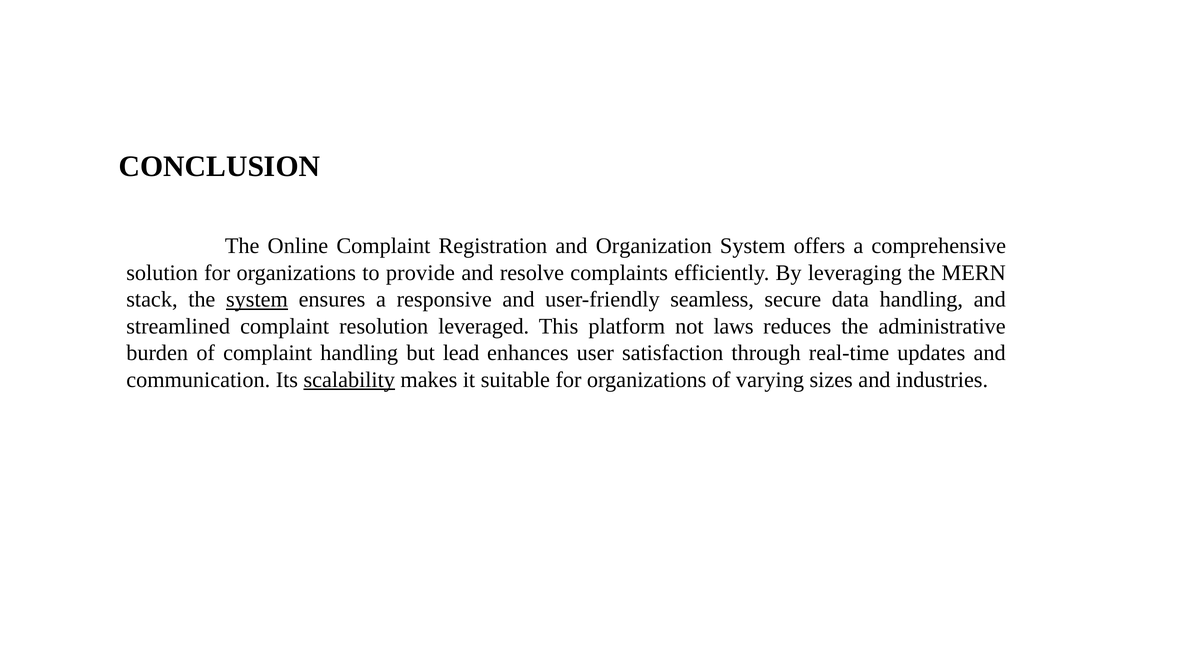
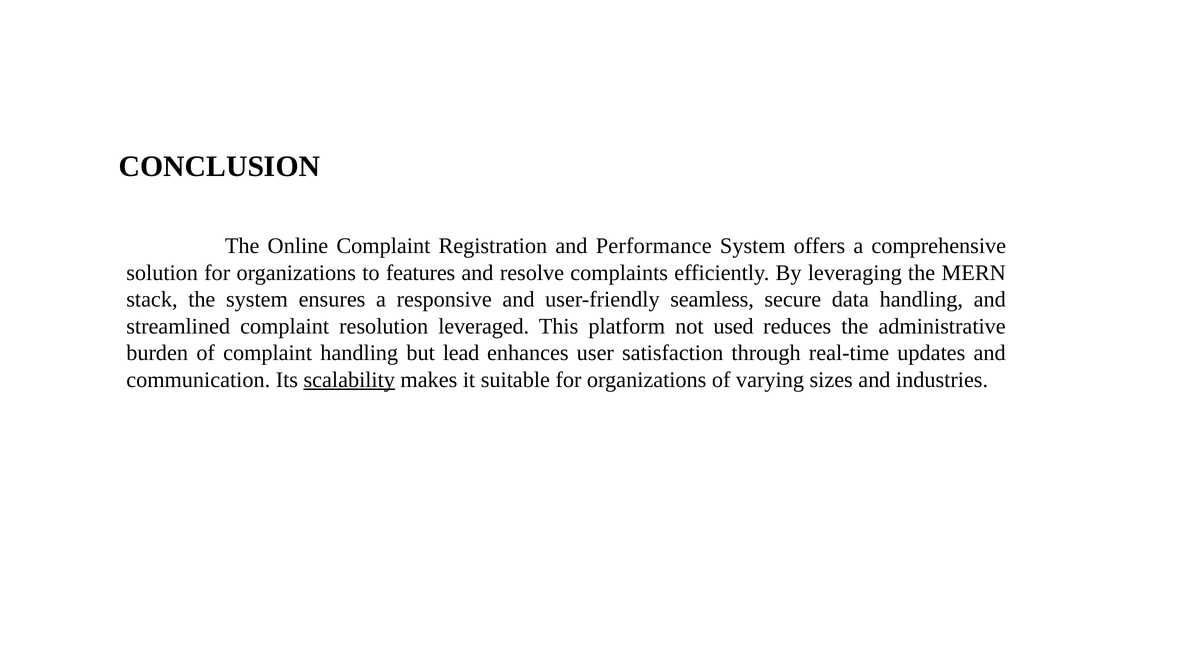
Organization: Organization -> Performance
provide: provide -> features
system at (257, 300) underline: present -> none
laws: laws -> used
